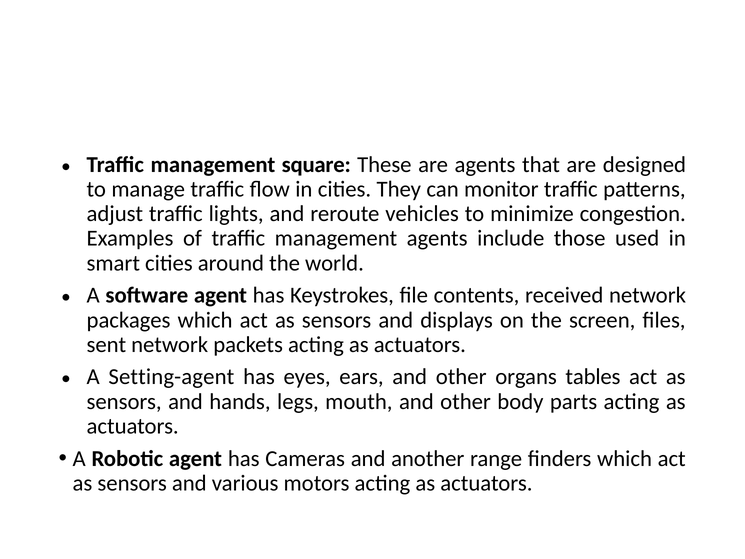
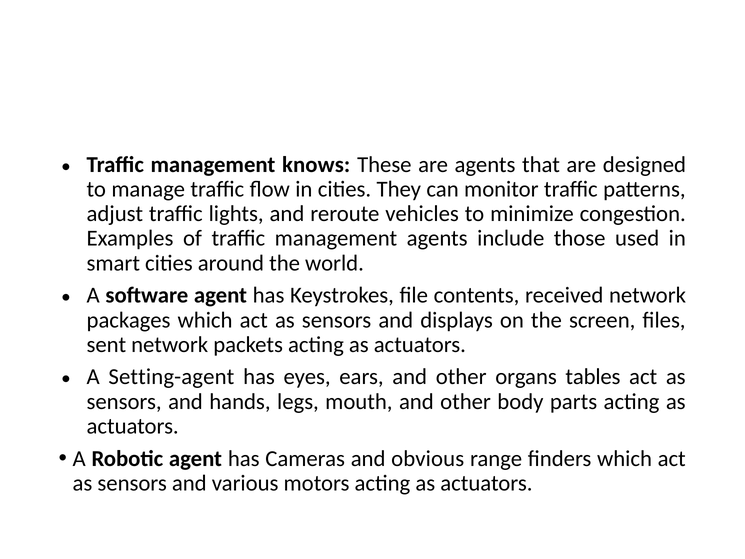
square: square -> knows
another: another -> obvious
